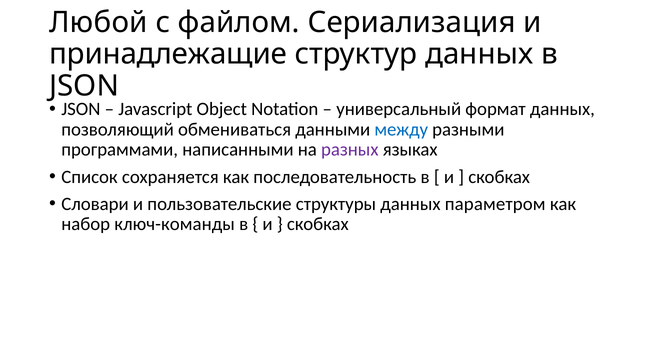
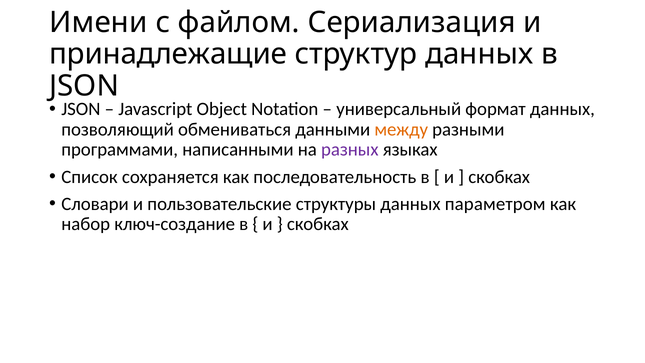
Любой: Любой -> Имени
между colour: blue -> orange
ключ-команды: ключ-команды -> ключ-создание
